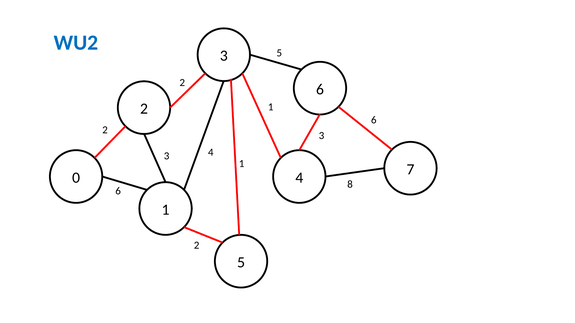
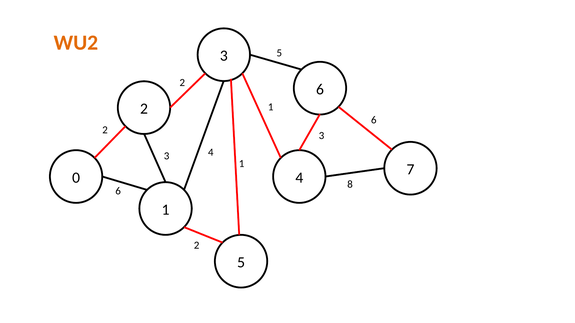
WU2 colour: blue -> orange
